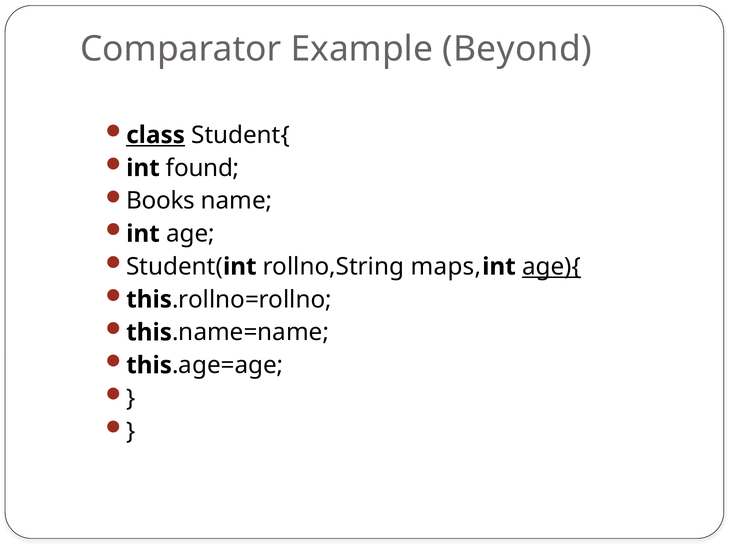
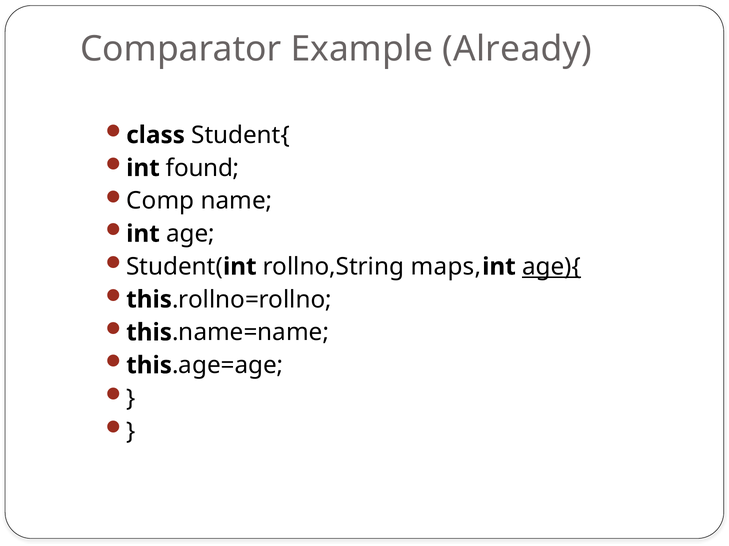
Beyond: Beyond -> Already
class underline: present -> none
Books: Books -> Comp
